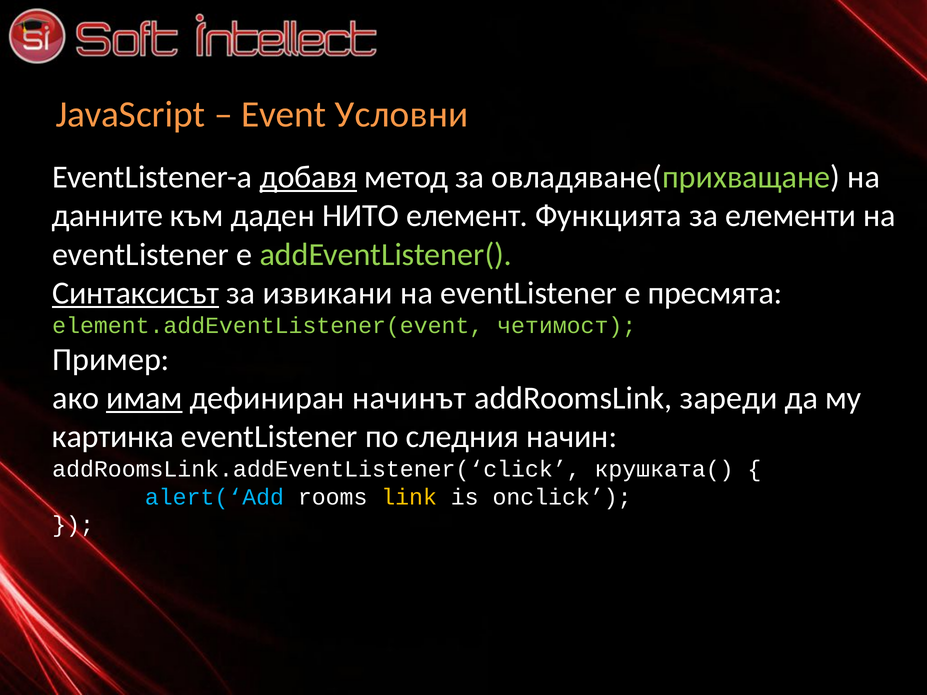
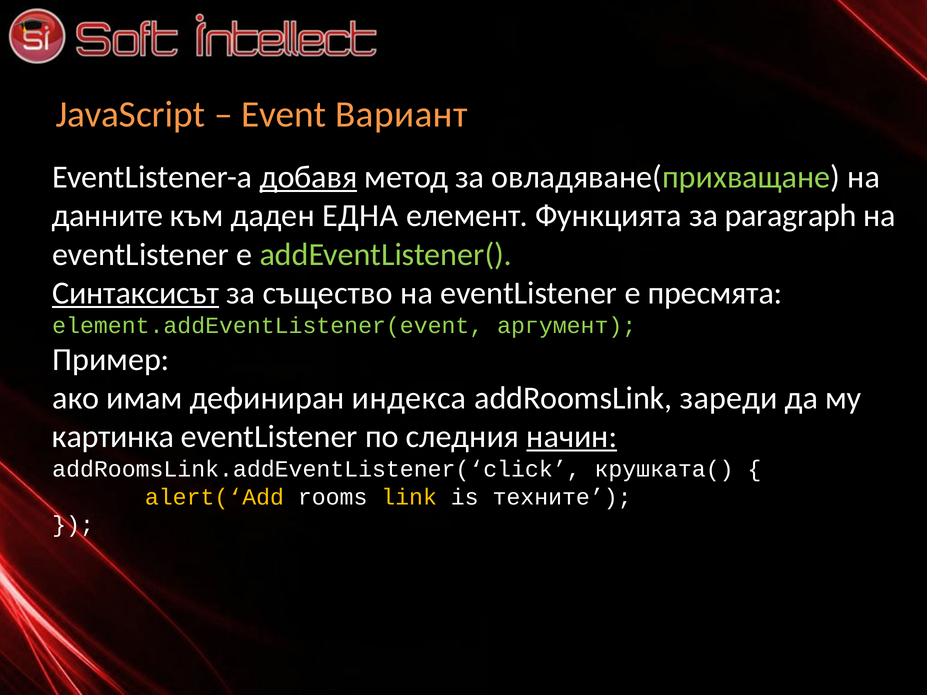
Условни: Условни -> Вариант
НИТО: НИТО -> ЕДНА
елементи: елементи -> paragraph
извикани: извикани -> същество
четимост: четимост -> аргумент
имам underline: present -> none
начинът: начинът -> индекса
начин underline: none -> present
alert(‘Add colour: light blue -> yellow
onclick: onclick -> техните
